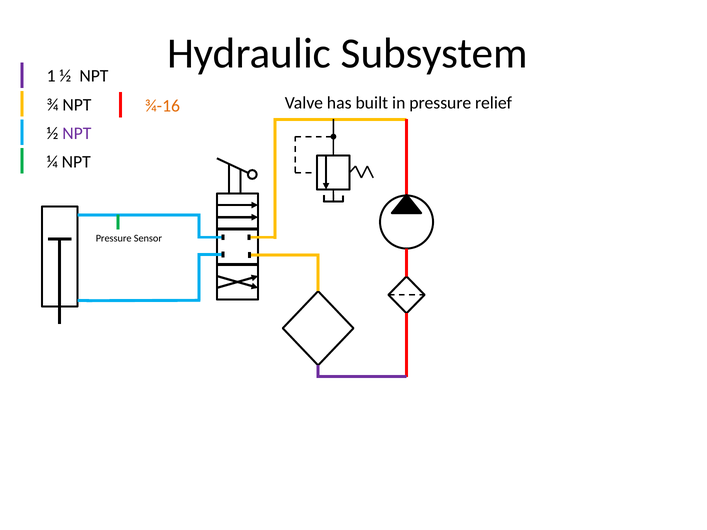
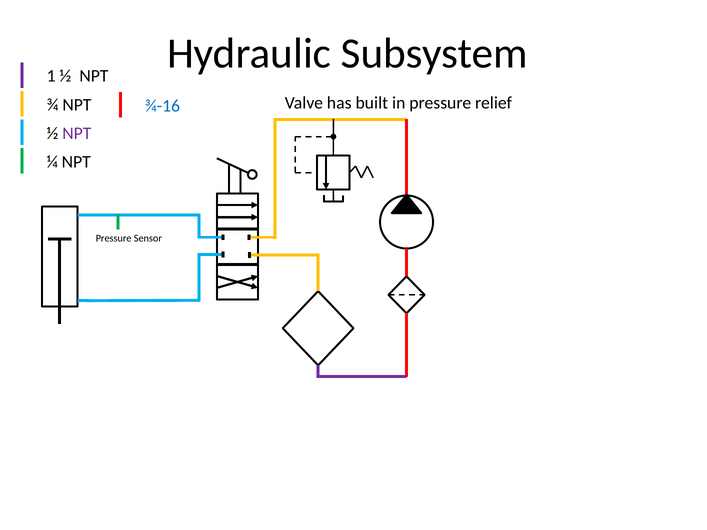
¾-16 colour: orange -> blue
